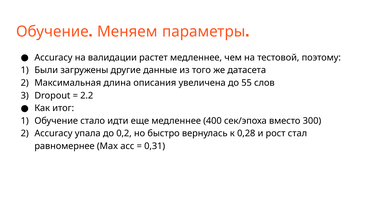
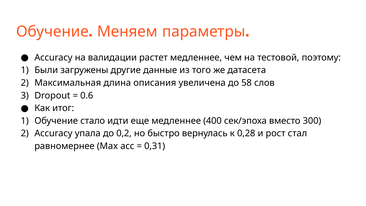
55: 55 -> 58
2.2: 2.2 -> 0.6
